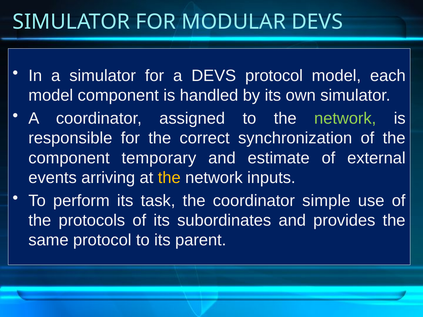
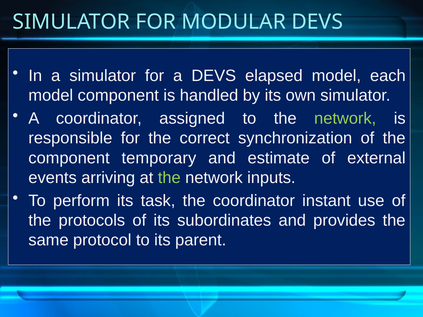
DEVS protocol: protocol -> elapsed
the at (169, 178) colour: yellow -> light green
simple: simple -> instant
